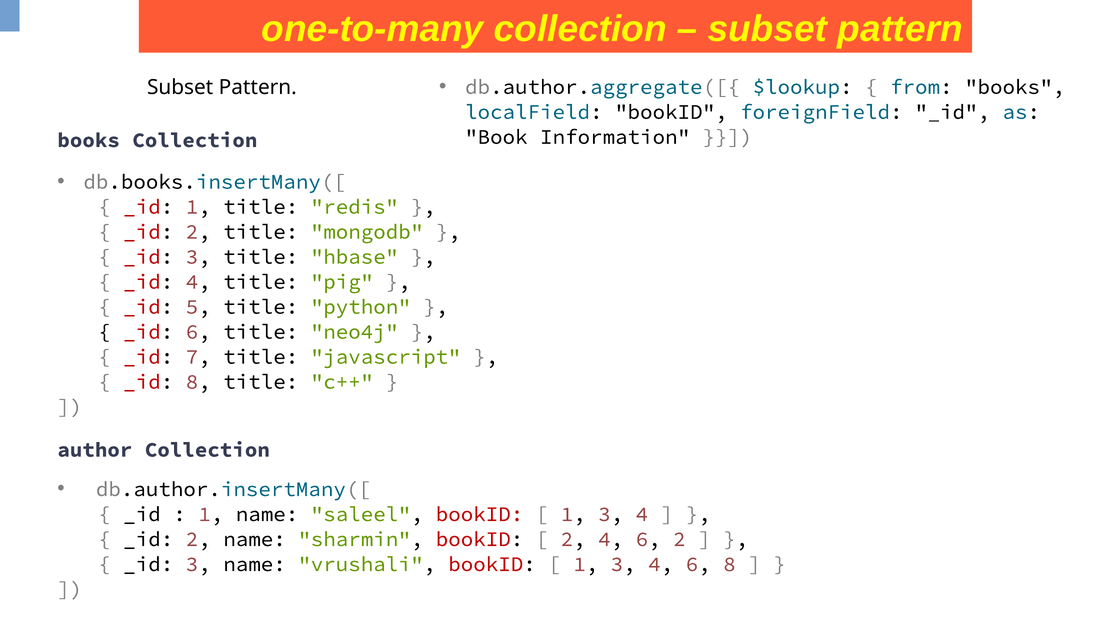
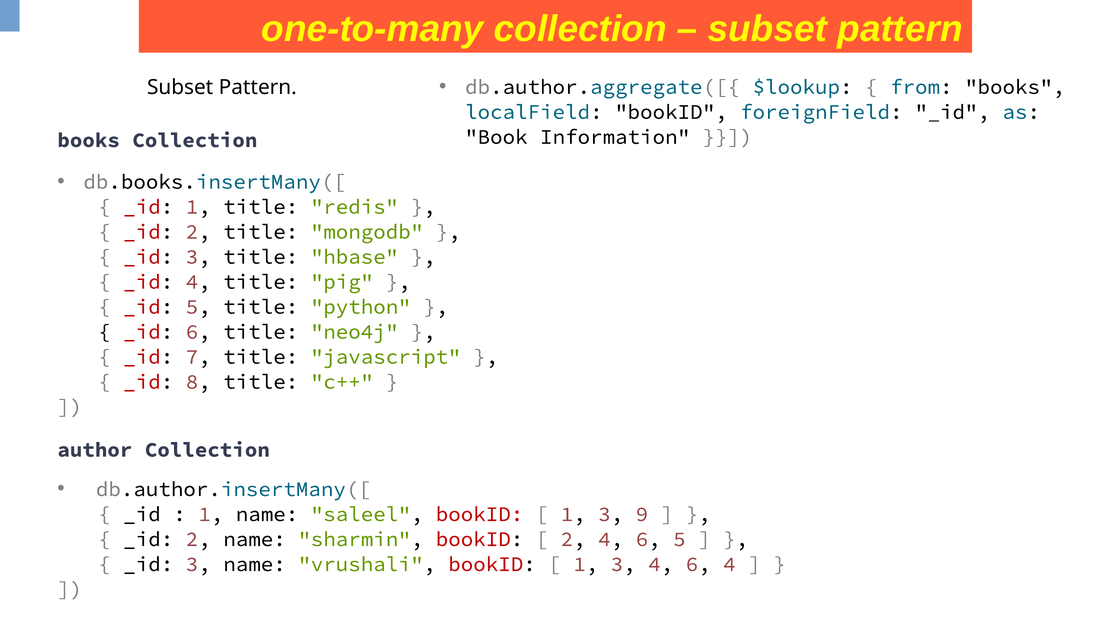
4 at (642, 514): 4 -> 9
6 2: 2 -> 5
6 8: 8 -> 4
